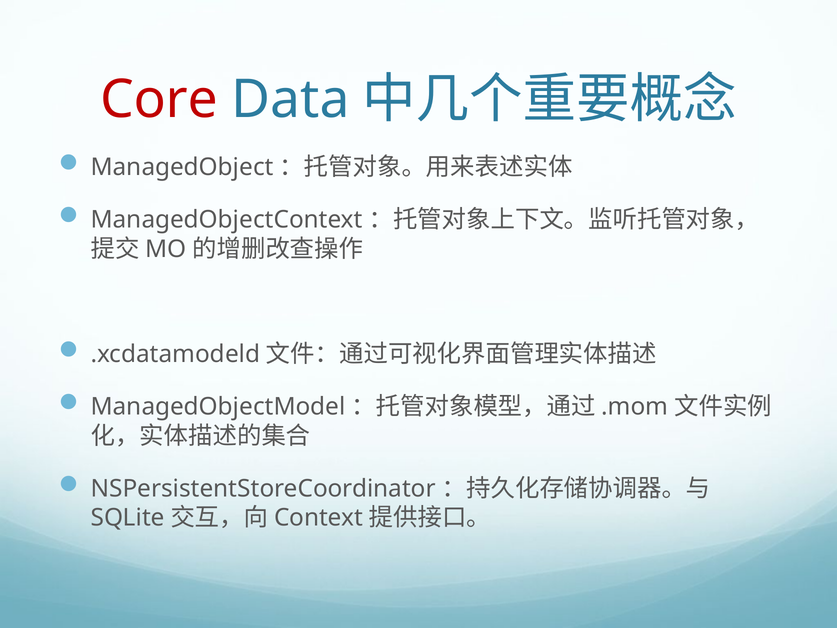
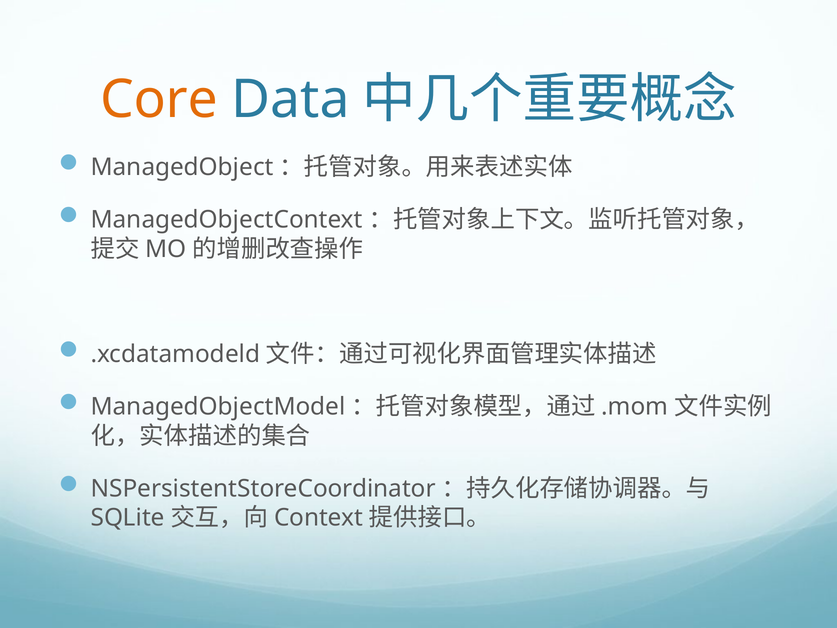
Core colour: red -> orange
